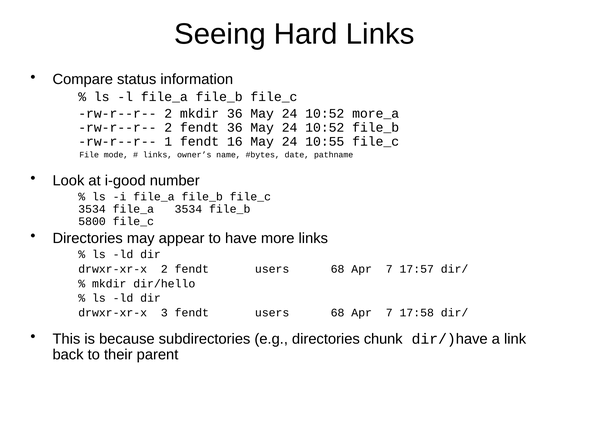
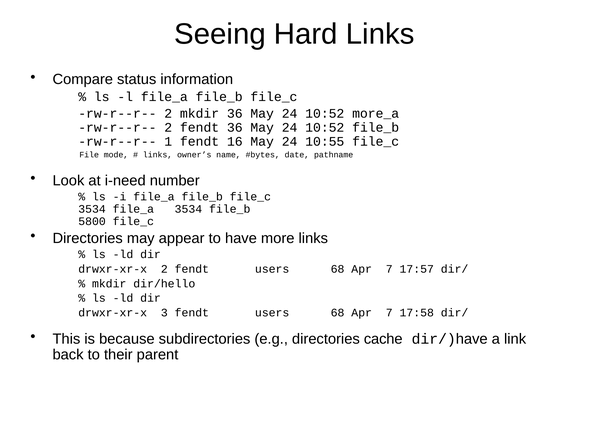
i-good: i-good -> i-need
chunk: chunk -> cache
